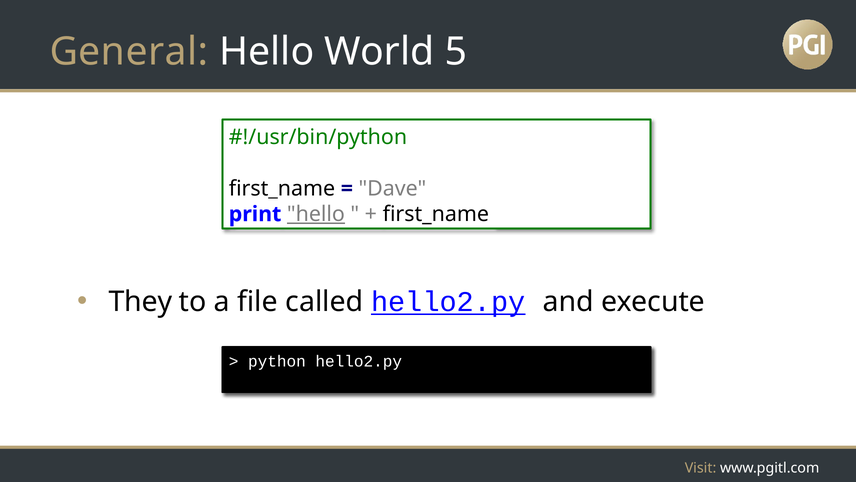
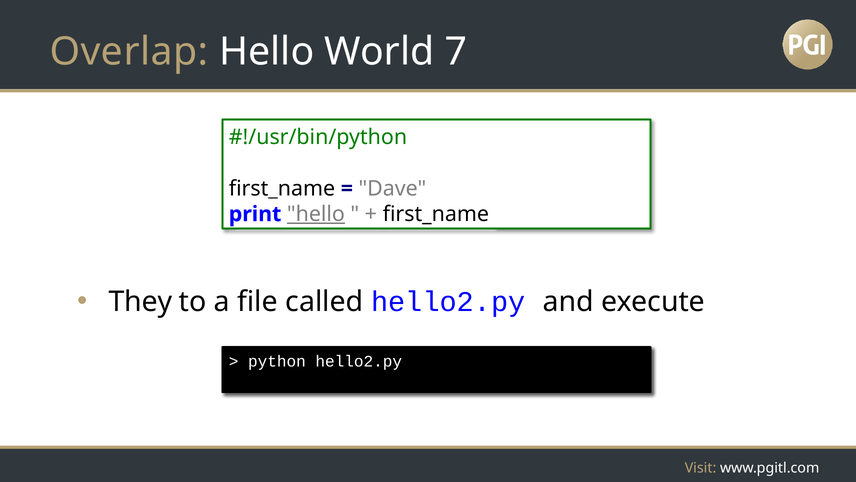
General: General -> Overlap
5: 5 -> 7
hello2.py at (448, 302) underline: present -> none
